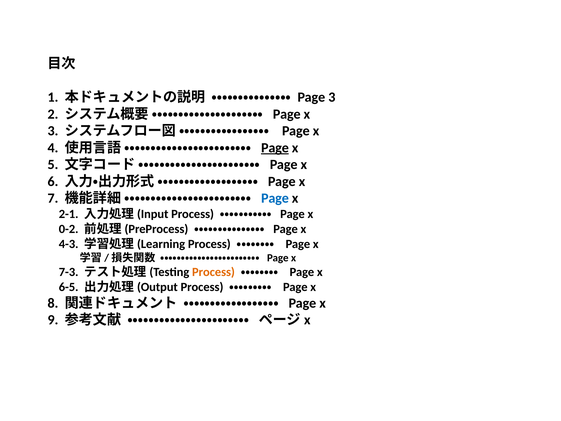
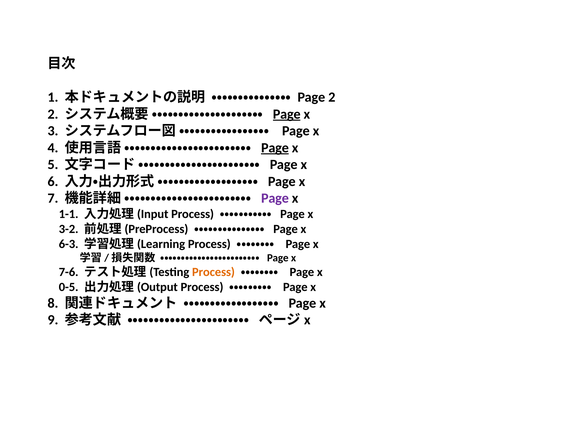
Page 3: 3 -> 2
Page at (287, 114) underline: none -> present
Page at (275, 198) colour: blue -> purple
2-1: 2-1 -> 1-1
0-2: 0-2 -> 3-2
4-3: 4-3 -> 6-3
7-3: 7-3 -> 7-6
6-5: 6-5 -> 0-5
